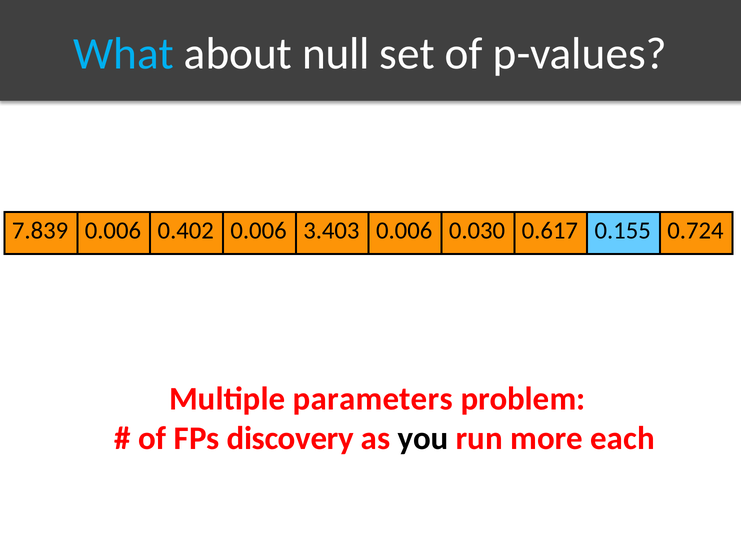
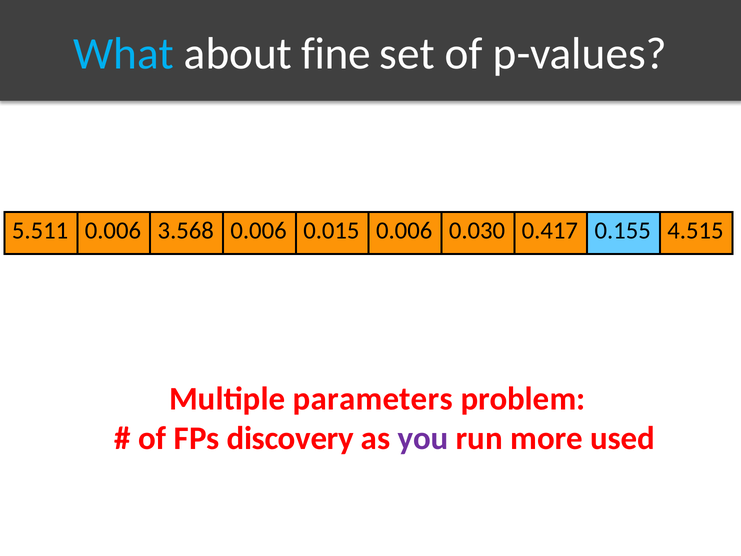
null: null -> fine
7.839: 7.839 -> 5.511
0.402: 0.402 -> 3.568
3.403: 3.403 -> 0.015
0.617: 0.617 -> 0.417
0.724: 0.724 -> 4.515
you colour: black -> purple
each: each -> used
